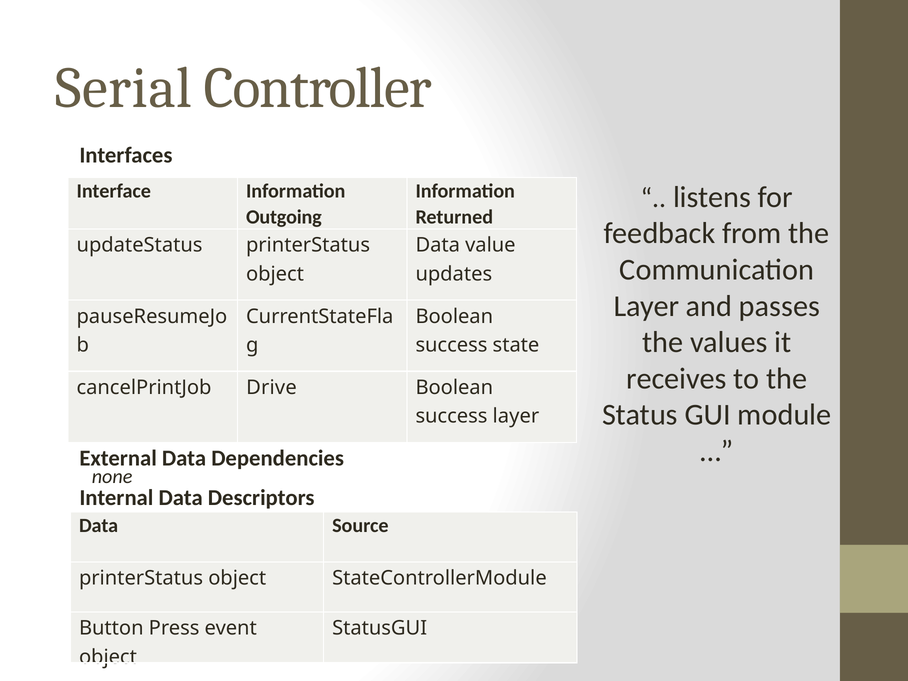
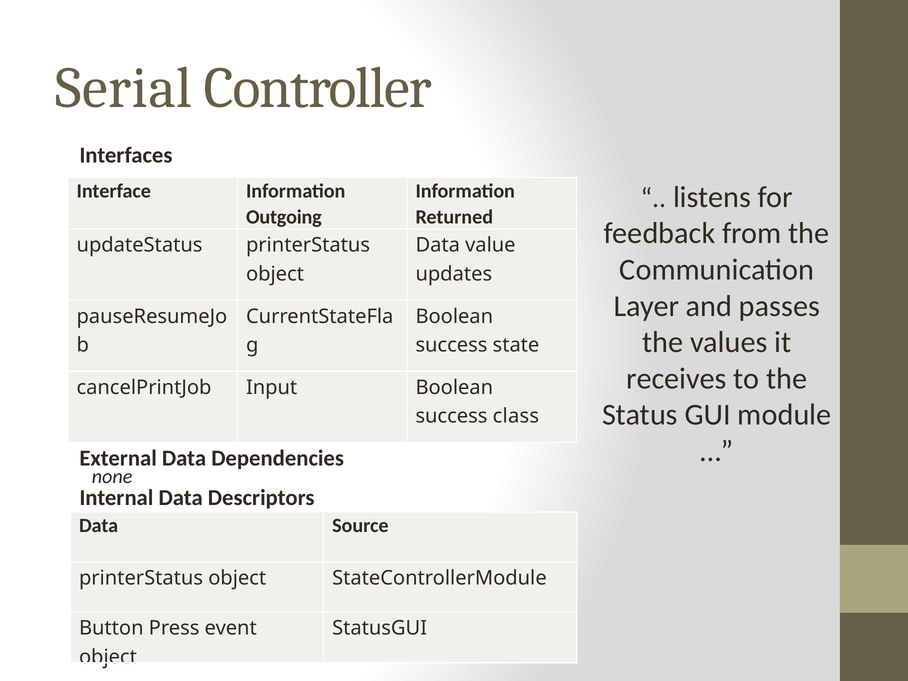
Drive: Drive -> Input
success layer: layer -> class
